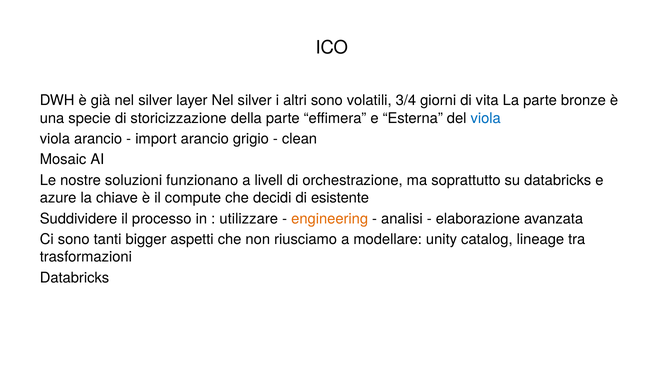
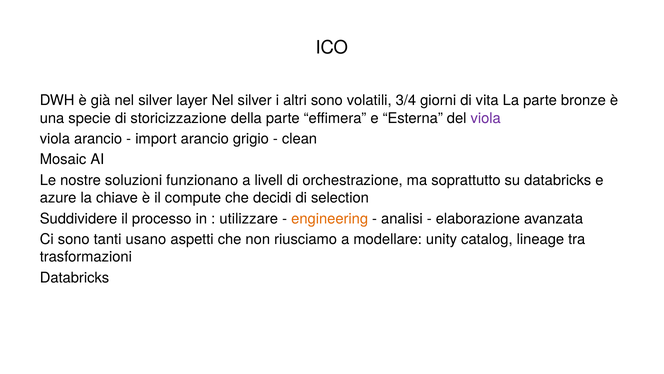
viola at (486, 118) colour: blue -> purple
esistente: esistente -> selection
bigger: bigger -> usano
